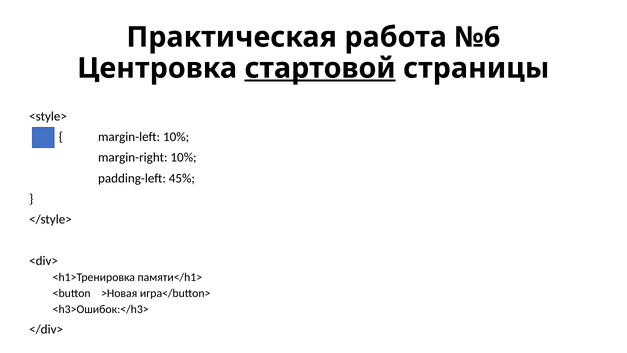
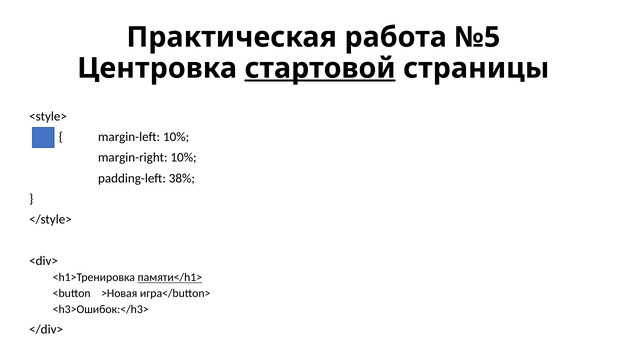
№6: №6 -> №5
45%: 45% -> 38%
памяти</h1> underline: none -> present
